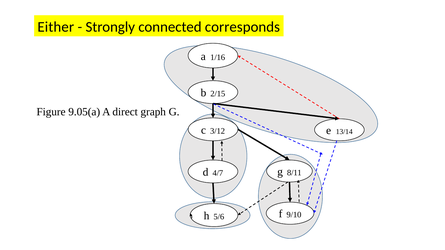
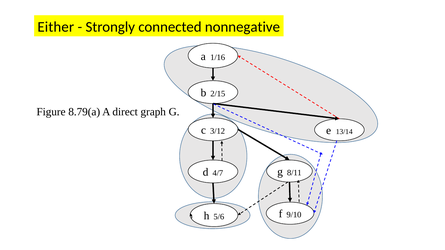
corresponds: corresponds -> nonnegative
9.05(a: 9.05(a -> 8.79(a
